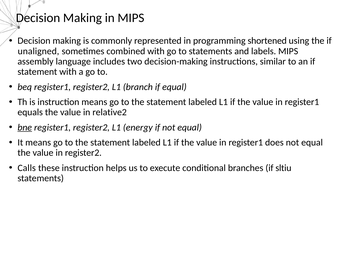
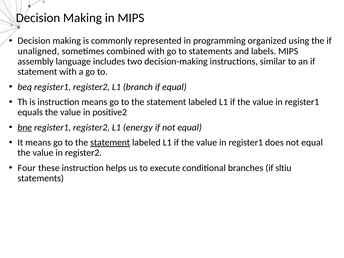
shortened: shortened -> organized
relative2: relative2 -> positive2
statement at (110, 143) underline: none -> present
Calls: Calls -> Four
